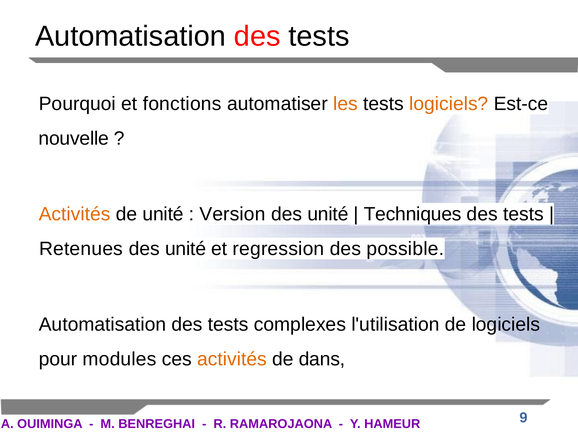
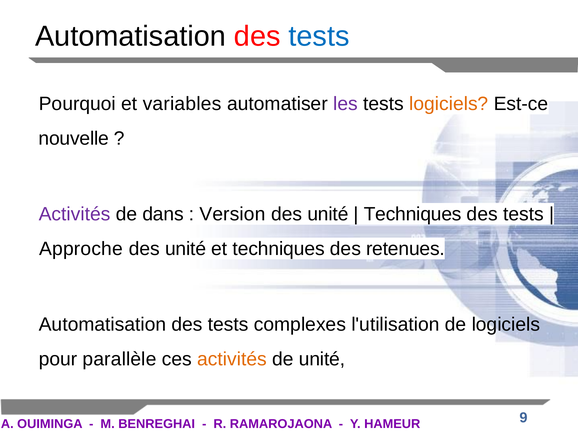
tests at (319, 36) colour: black -> blue
fonctions: fonctions -> variables
les colour: orange -> purple
Activités at (75, 214) colour: orange -> purple
de unité: unité -> dans
Retenues: Retenues -> Approche
et regression: regression -> techniques
possible: possible -> retenues
modules: modules -> parallèle
de dans: dans -> unité
